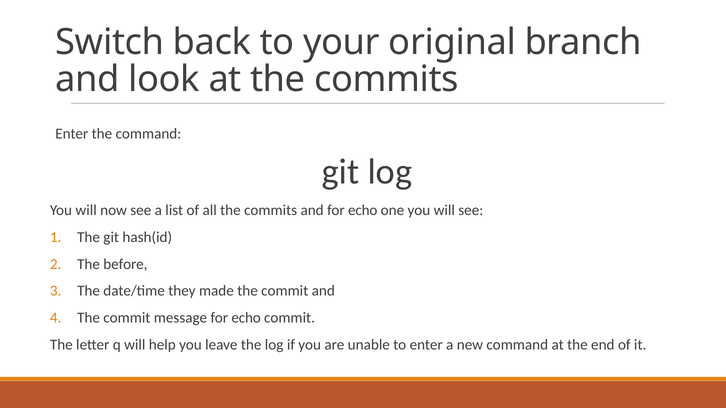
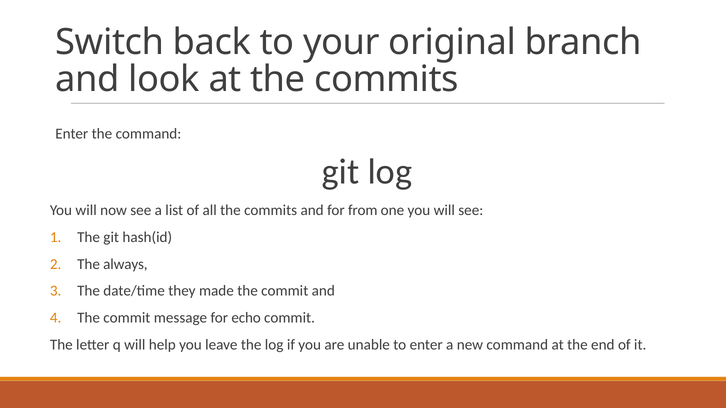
and for echo: echo -> from
before: before -> always
